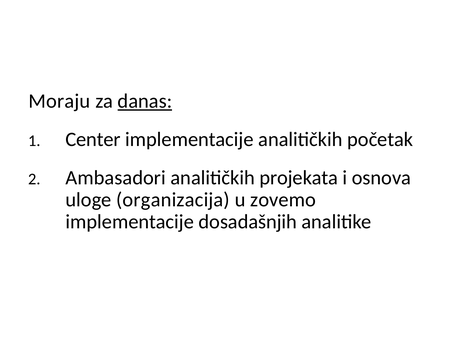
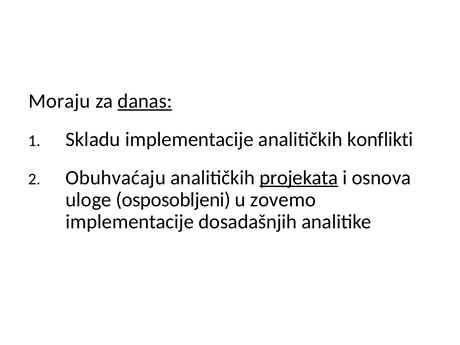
Center: Center -> Skladu
početak: početak -> konflikti
Ambasadori: Ambasadori -> Obuhvaćaju
projekata underline: none -> present
organizacija: organizacija -> osposobljeni
